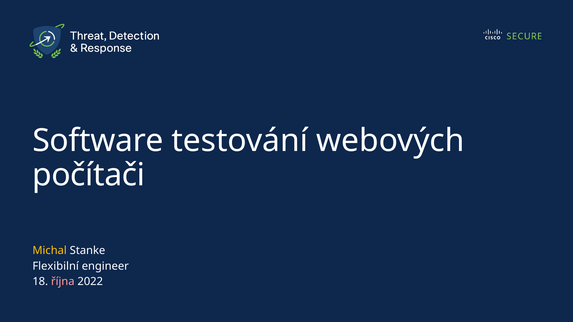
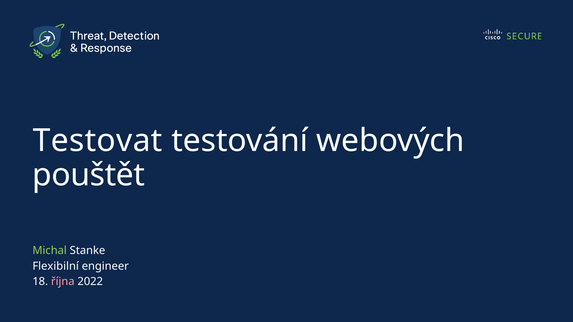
Software: Software -> Testovat
počítači: počítači -> pouštět
Michal colour: yellow -> light green
